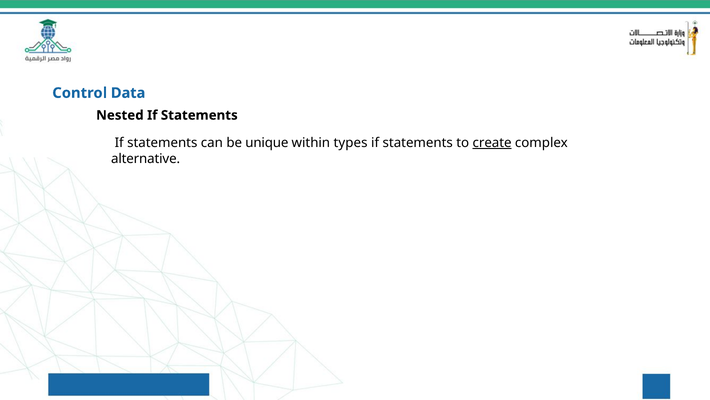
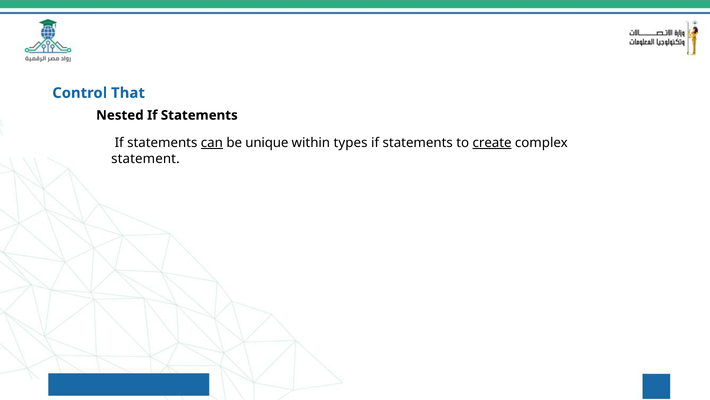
Data: Data -> That
can underline: none -> present
alternative: alternative -> statement
